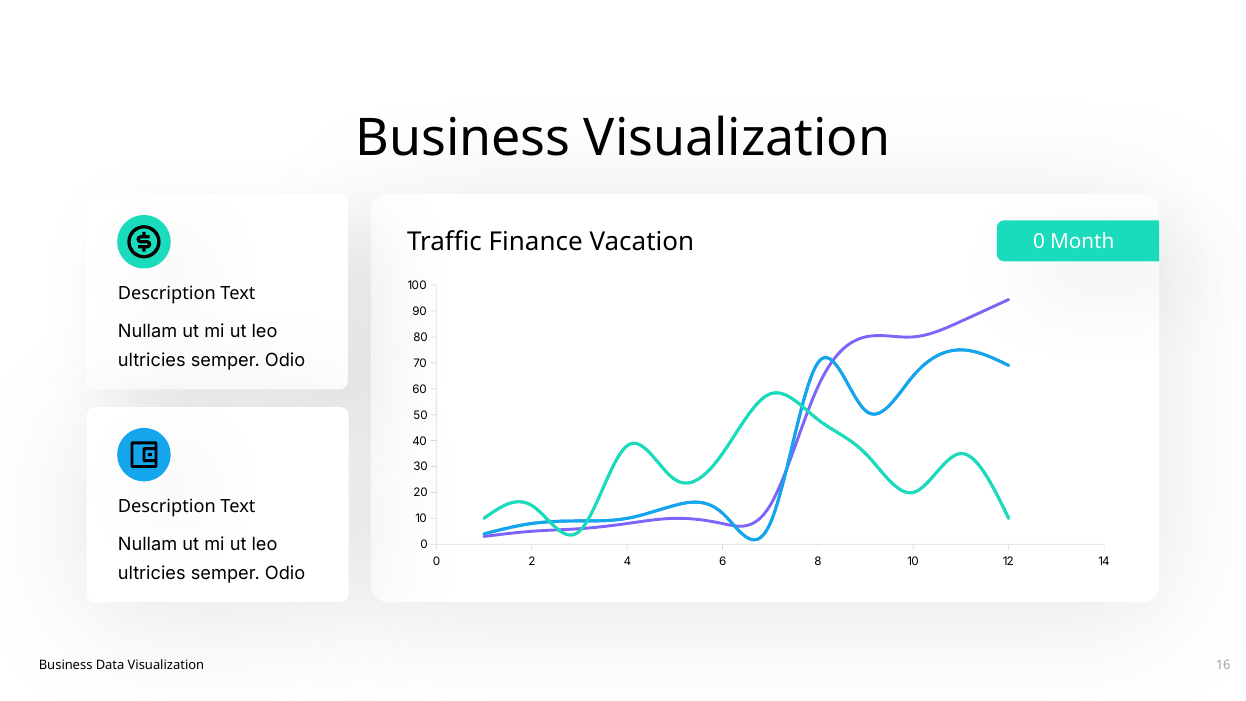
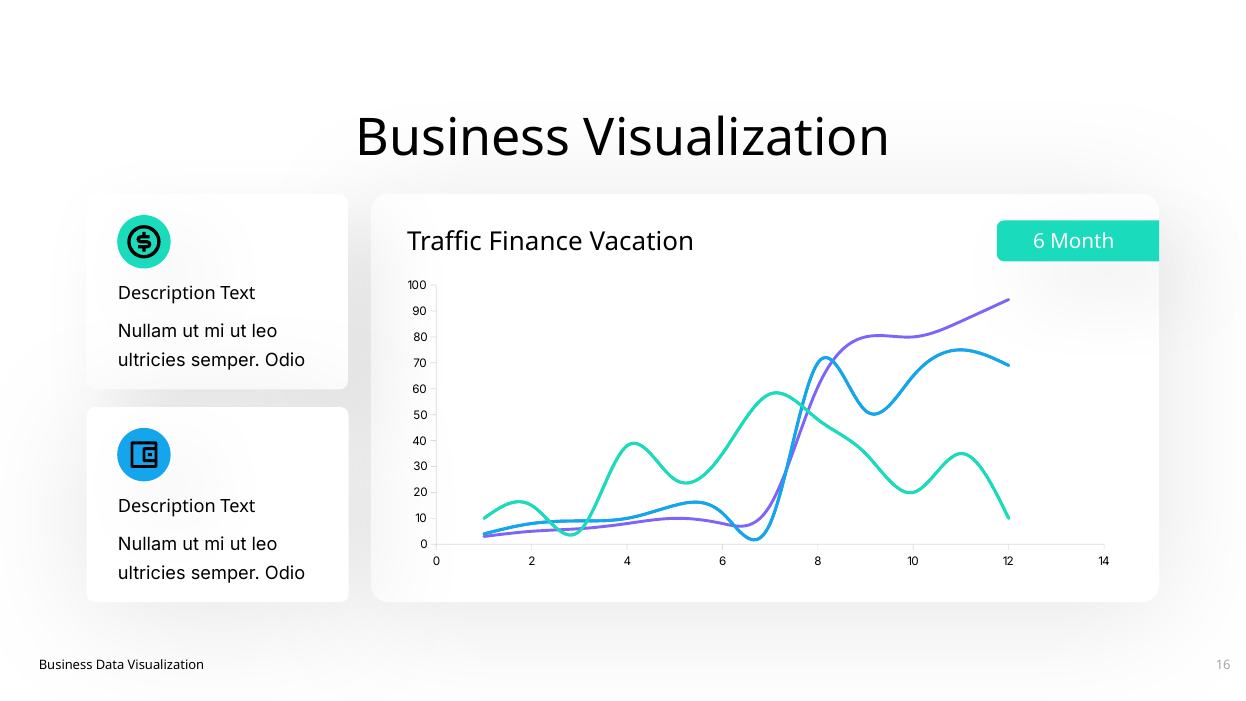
Vacation 0: 0 -> 6
